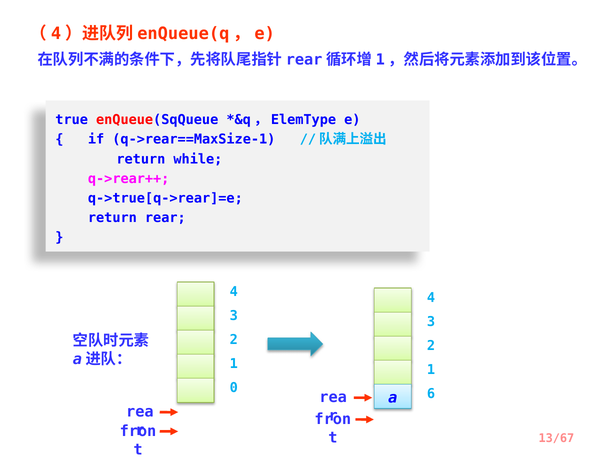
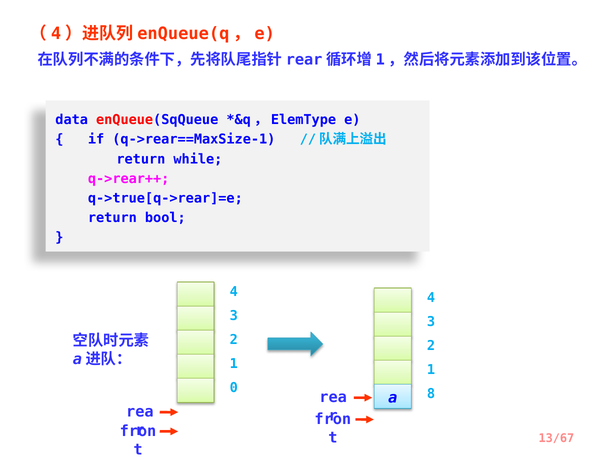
true: true -> data
rear: rear -> bool
6: 6 -> 8
